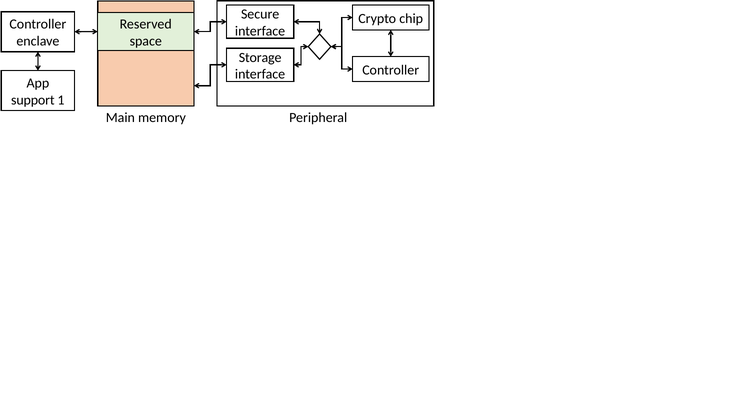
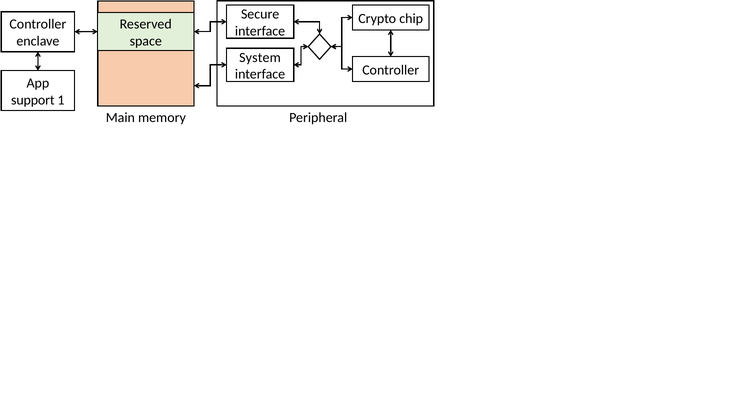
Storage: Storage -> System
